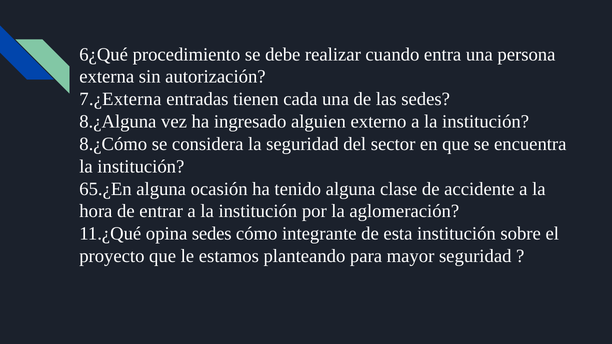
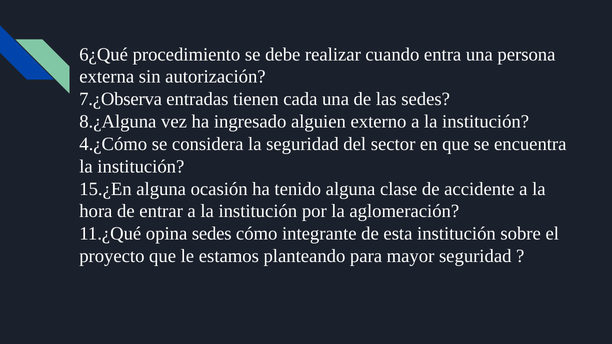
7.¿Externa: 7.¿Externa -> 7.¿Observa
8.¿Cómo: 8.¿Cómo -> 4.¿Cómo
65.¿En: 65.¿En -> 15.¿En
